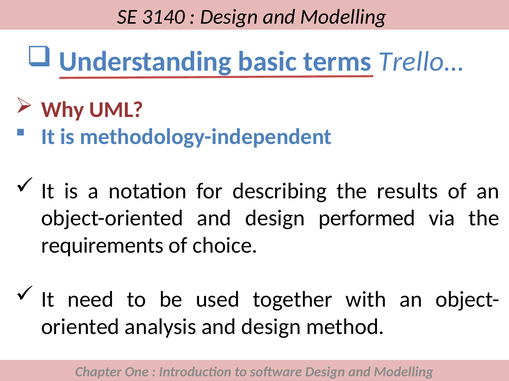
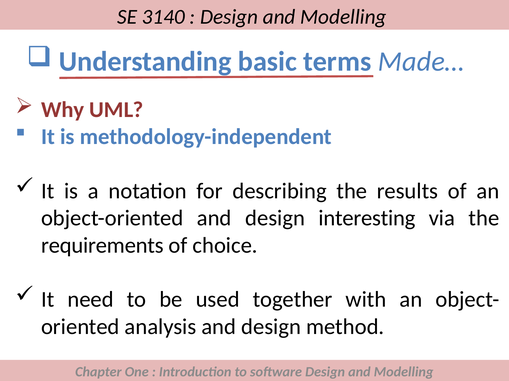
Trello…: Trello… -> Made…
performed: performed -> interesting
